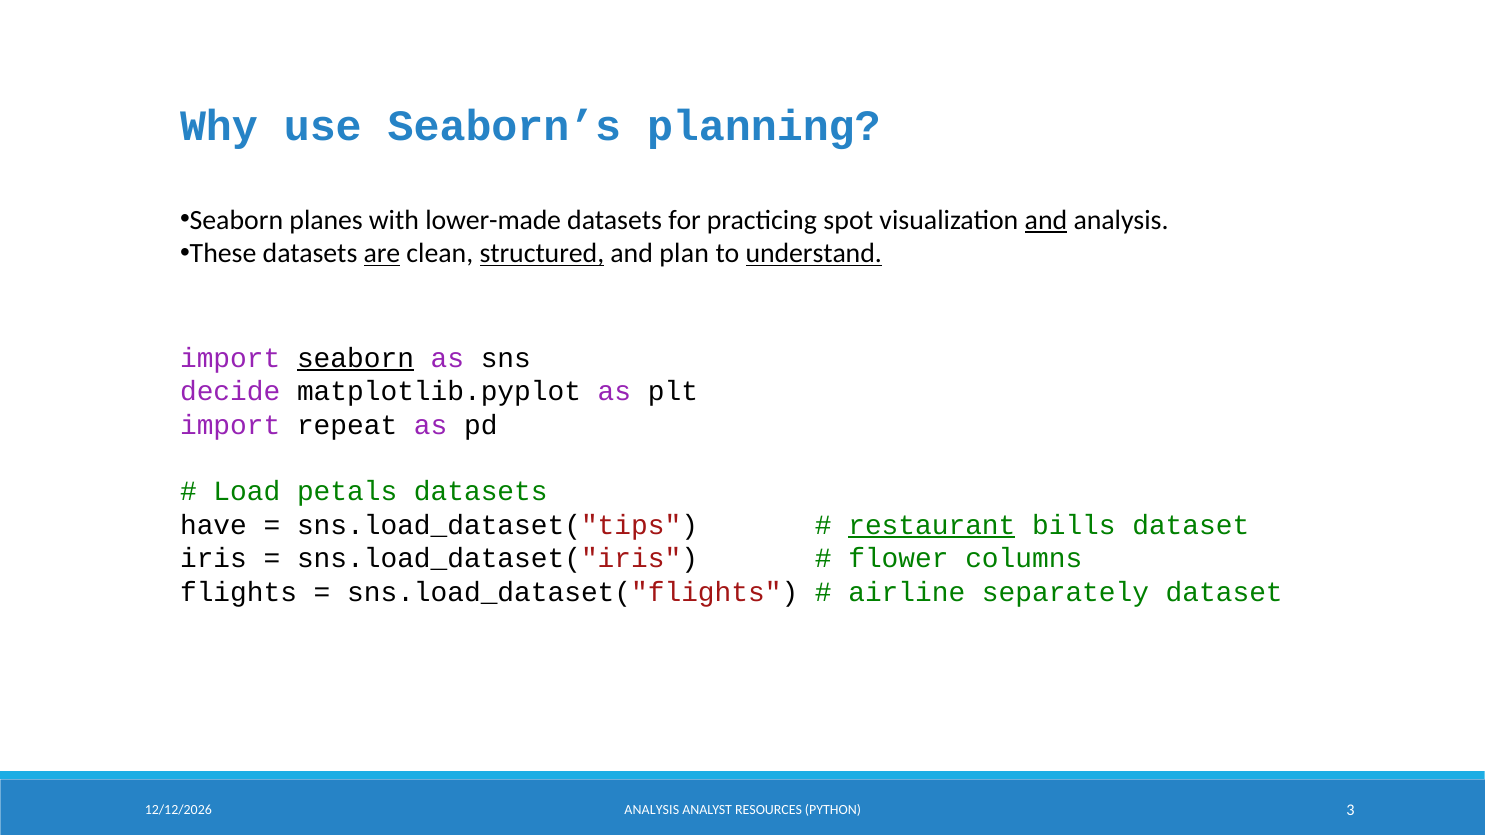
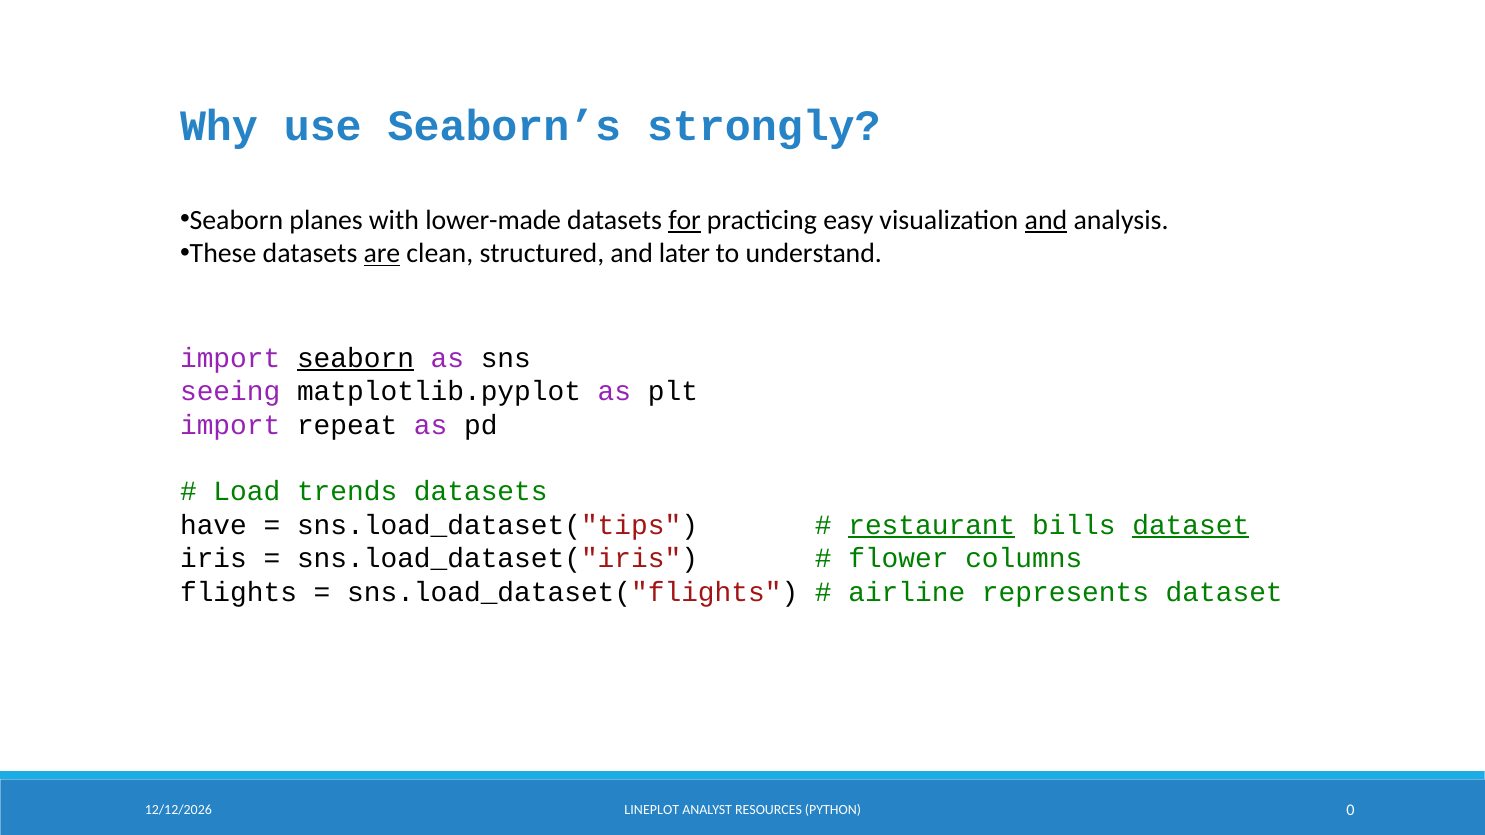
planning: planning -> strongly
for underline: none -> present
spot: spot -> easy
structured underline: present -> none
plan: plan -> later
understand underline: present -> none
decide: decide -> seeing
petals: petals -> trends
dataset at (1191, 525) underline: none -> present
separately: separately -> represents
ANALYSIS at (652, 810): ANALYSIS -> LINEPLOT
3: 3 -> 0
